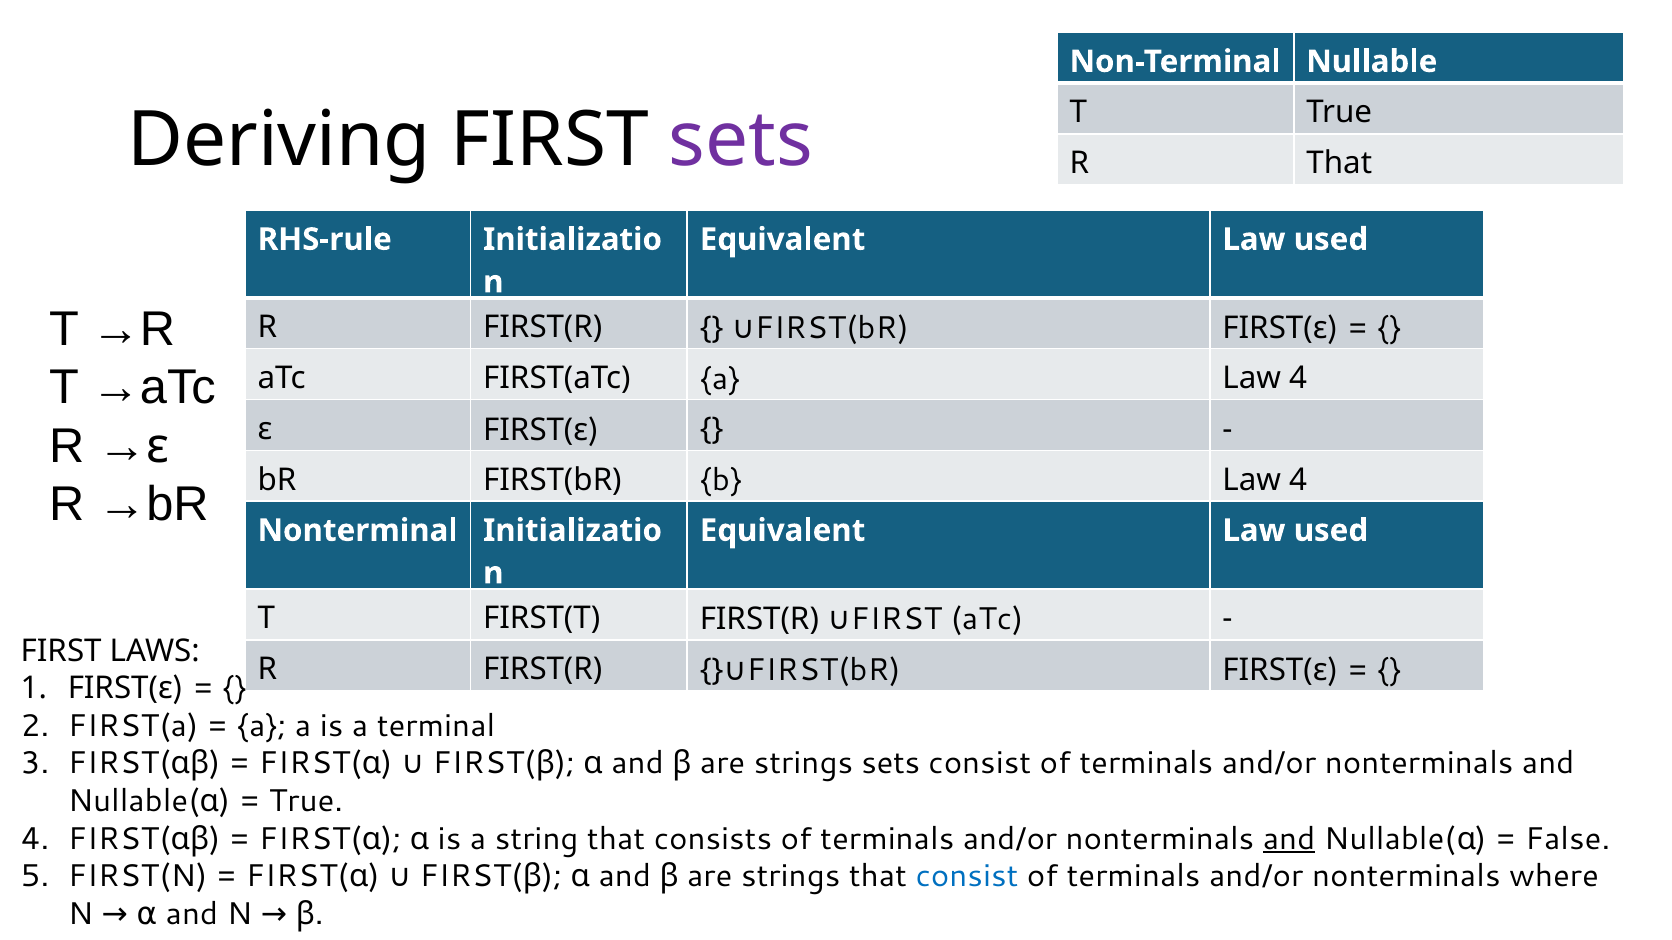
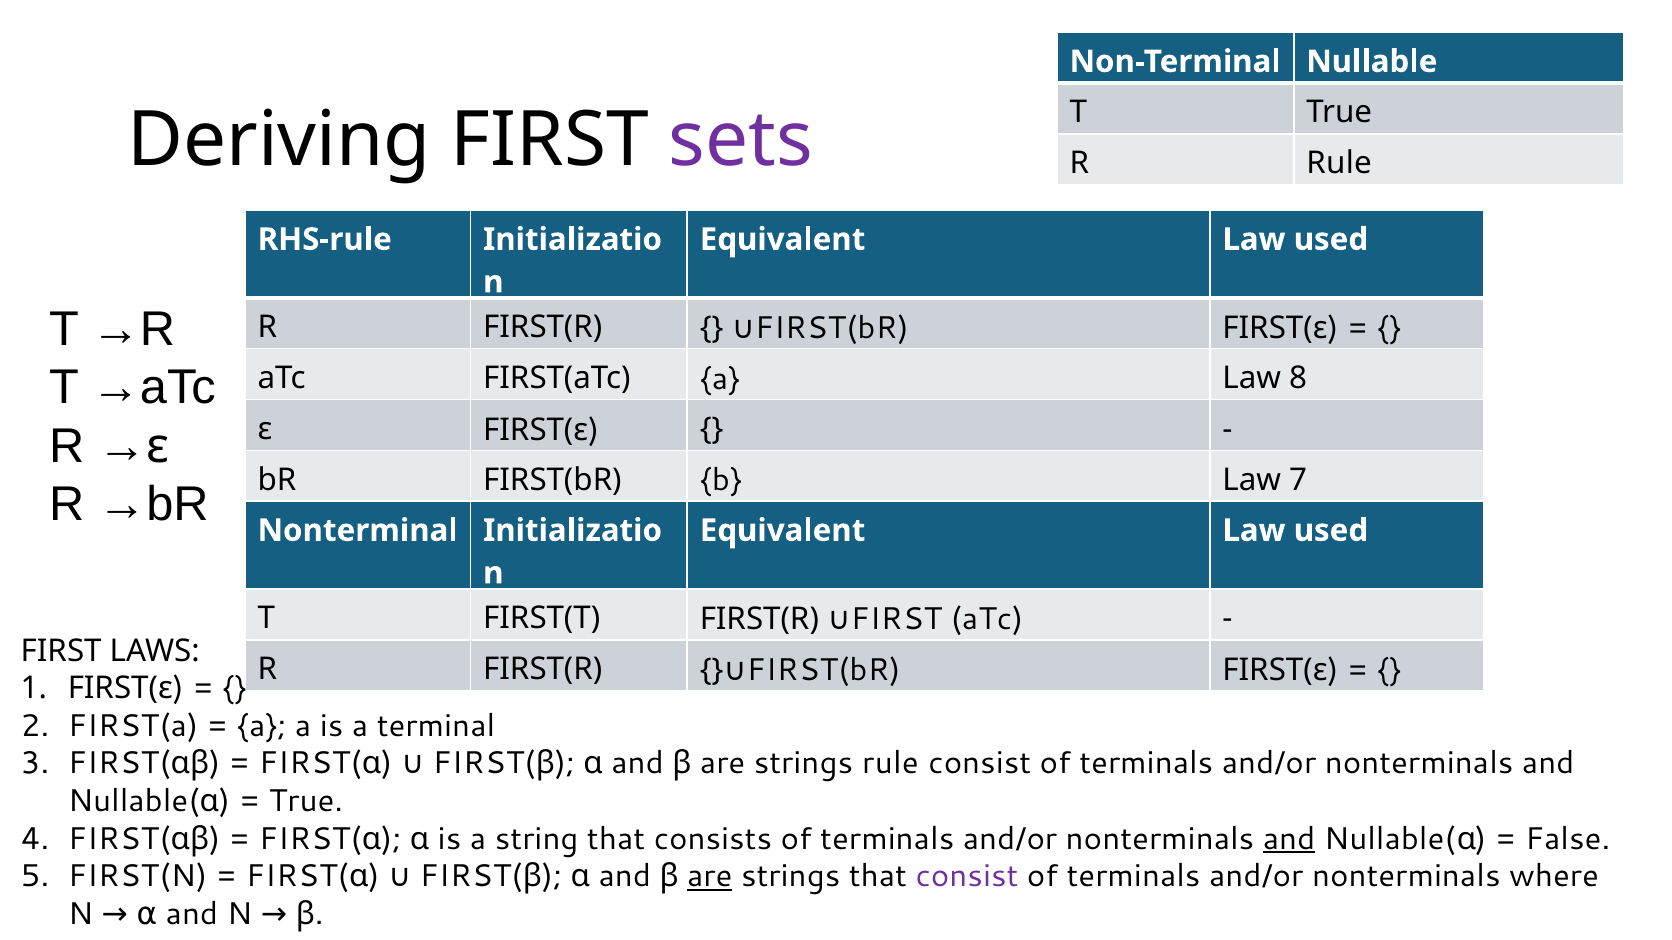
R That: That -> Rule
a Law 4: 4 -> 8
b Law 4: 4 -> 7
strings sets: sets -> rule
are at (710, 877) underline: none -> present
consist at (967, 877) colour: blue -> purple
